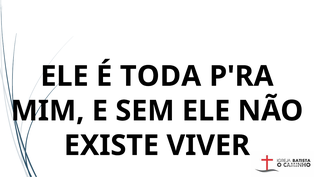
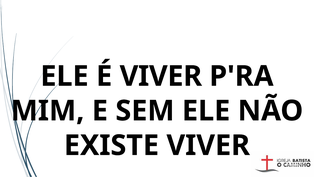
É TODA: TODA -> VIVER
